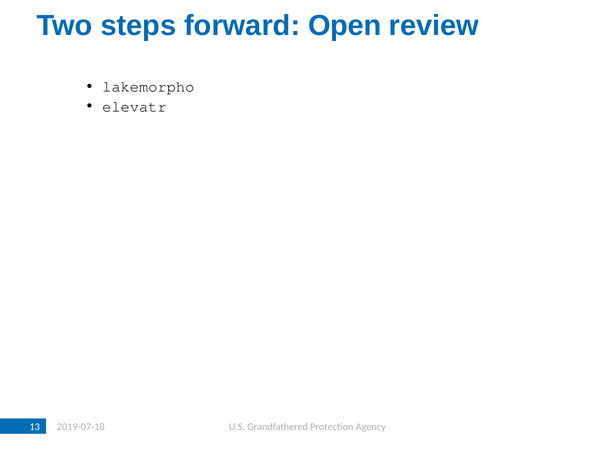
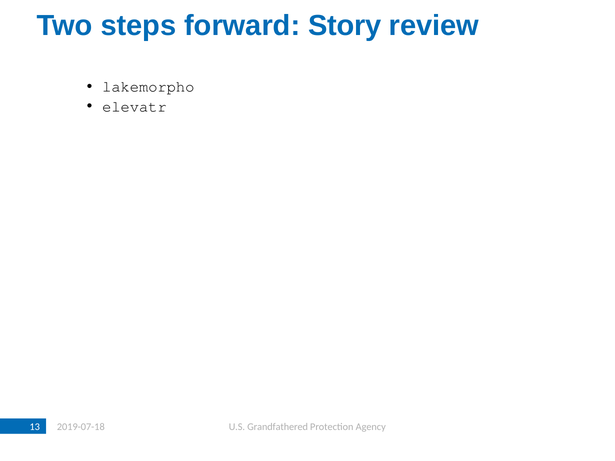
Open: Open -> Story
